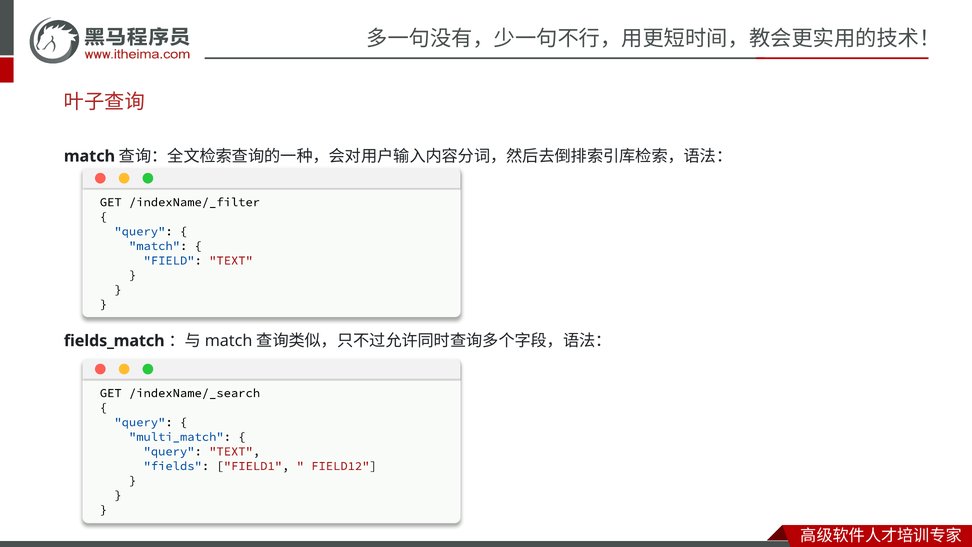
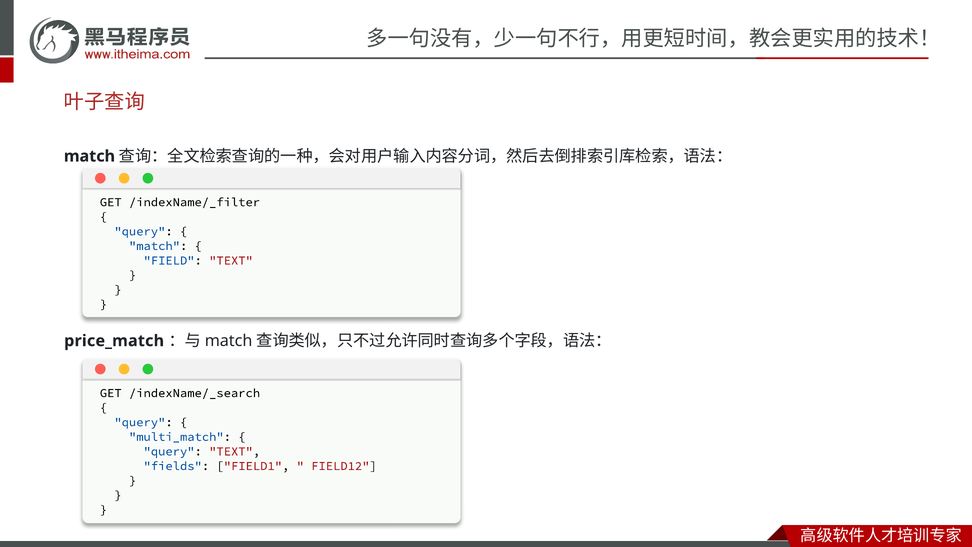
fields_match: fields_match -> price_match
